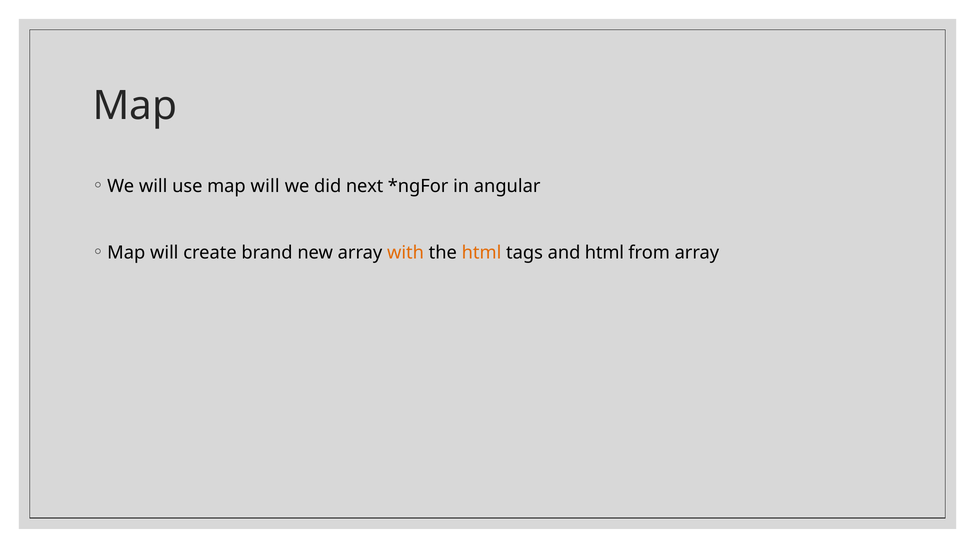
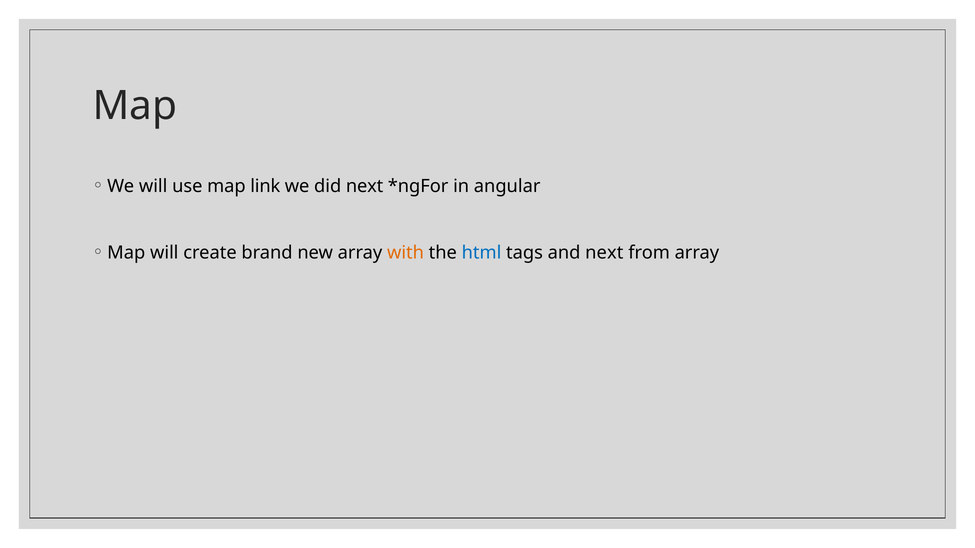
use map will: will -> link
html at (482, 253) colour: orange -> blue
and html: html -> next
